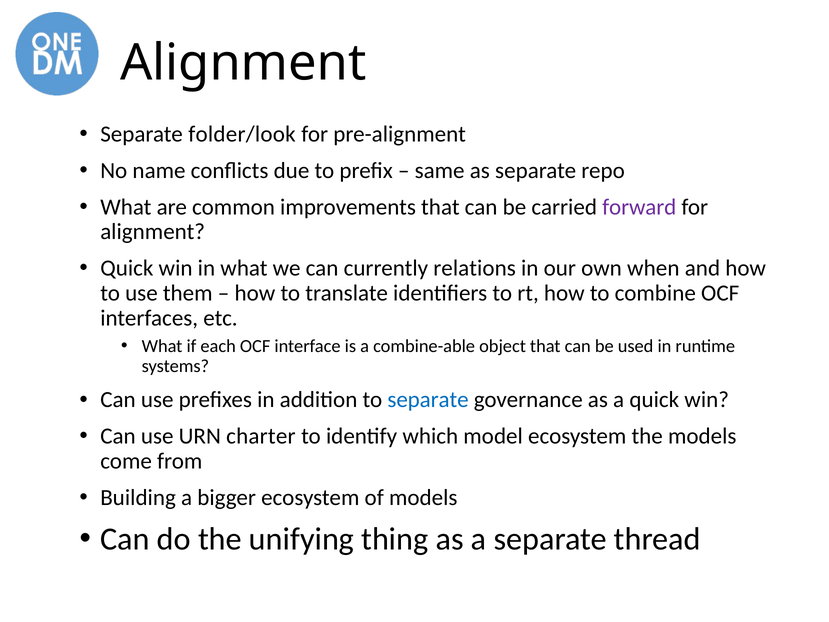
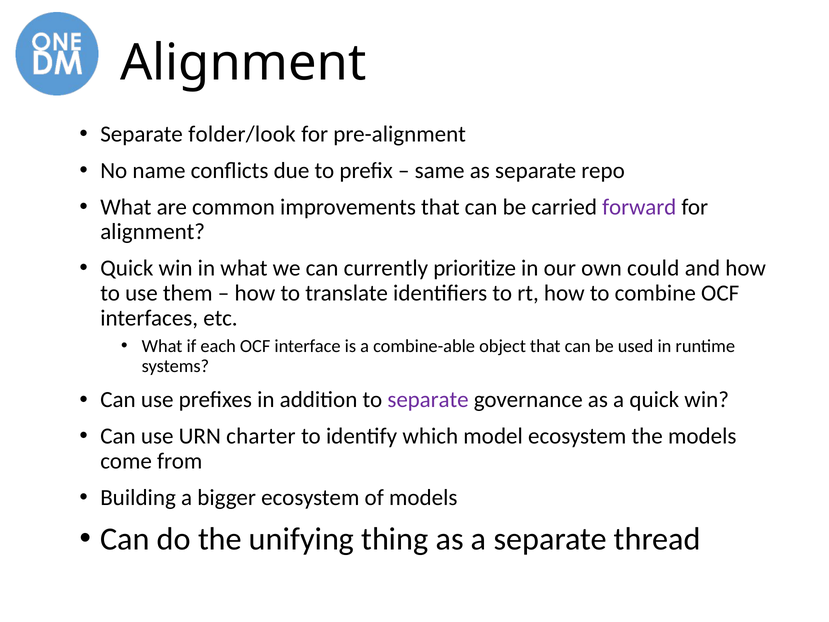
relations: relations -> prioritize
when: when -> could
separate at (428, 400) colour: blue -> purple
